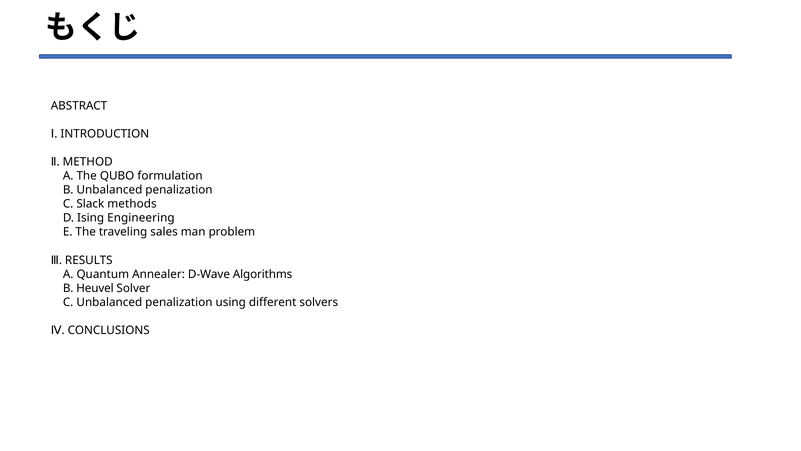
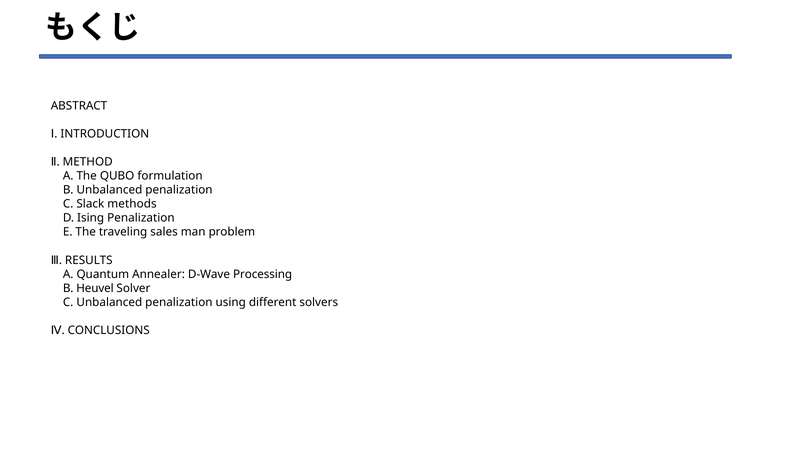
Ising Engineering: Engineering -> Penalization
Algorithms: Algorithms -> Processing
